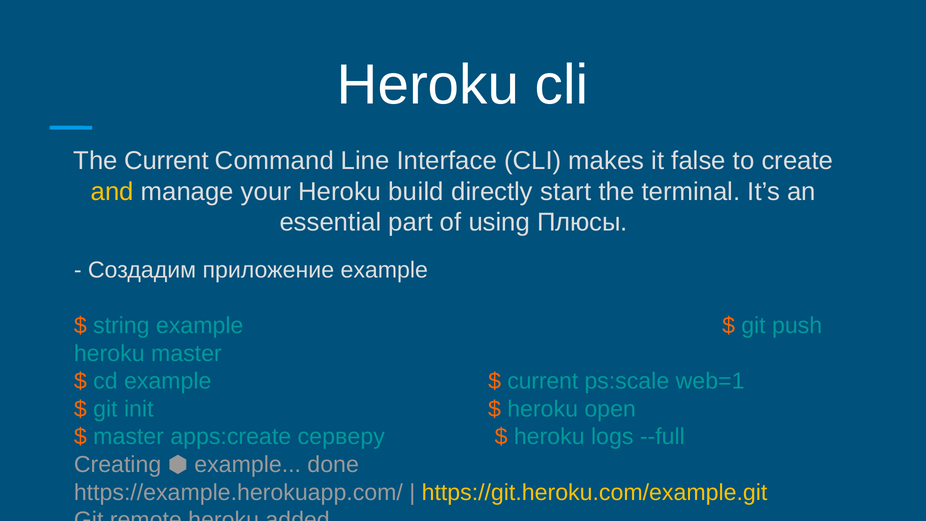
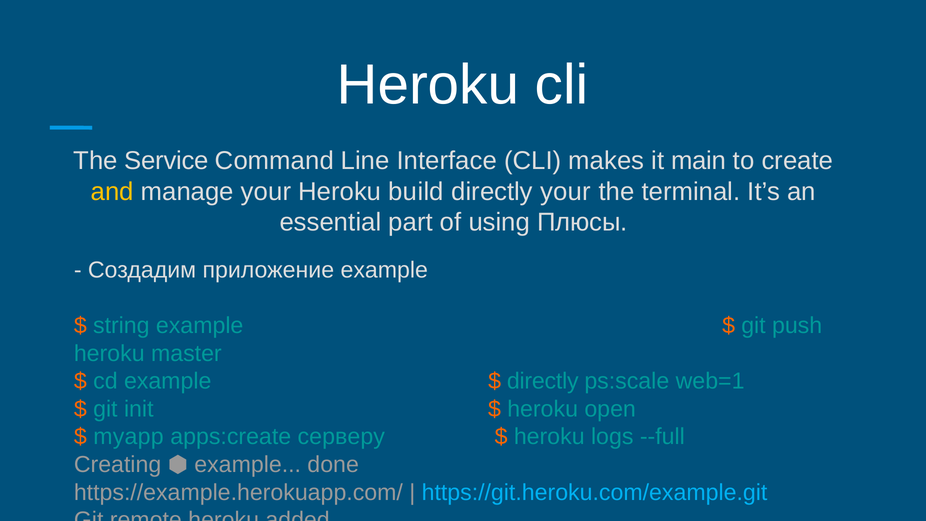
The Current: Current -> Service
false: false -> main
directly start: start -> your
current at (543, 381): current -> directly
master at (129, 437): master -> myapp
https://git.heroku.com/example.git colour: yellow -> light blue
